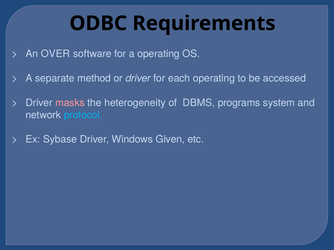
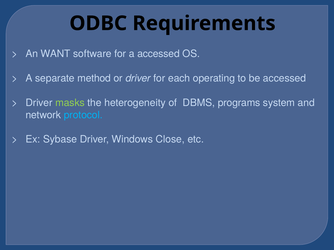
OVER: OVER -> WANT
a operating: operating -> accessed
masks colour: pink -> light green
Given: Given -> Close
